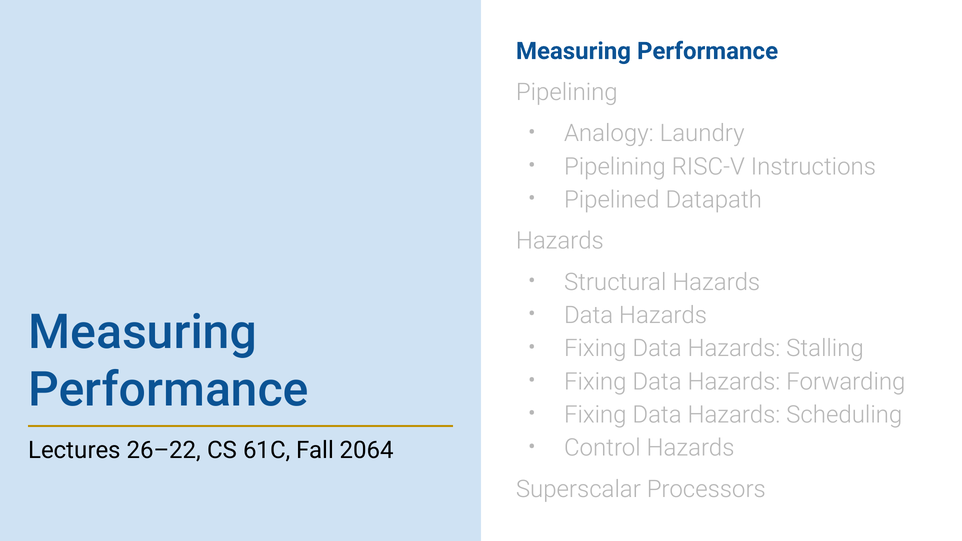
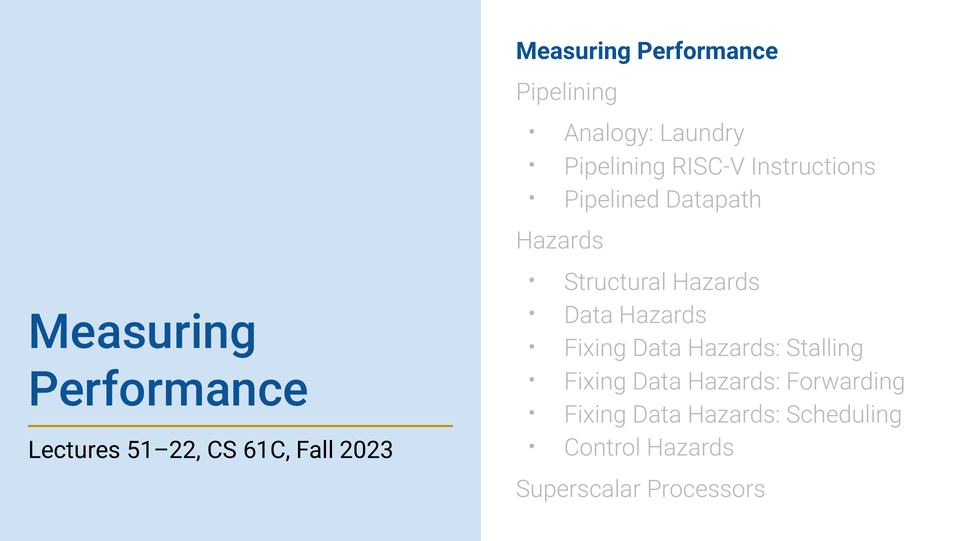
26–22: 26–22 -> 51–22
2064: 2064 -> 2023
